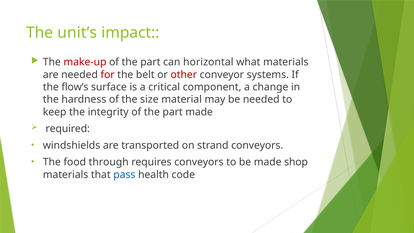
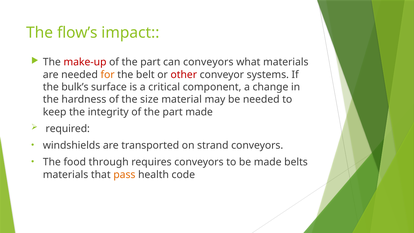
unit’s: unit’s -> flow’s
can horizontal: horizontal -> conveyors
for colour: red -> orange
flow’s: flow’s -> bulk’s
shop: shop -> belts
pass colour: blue -> orange
